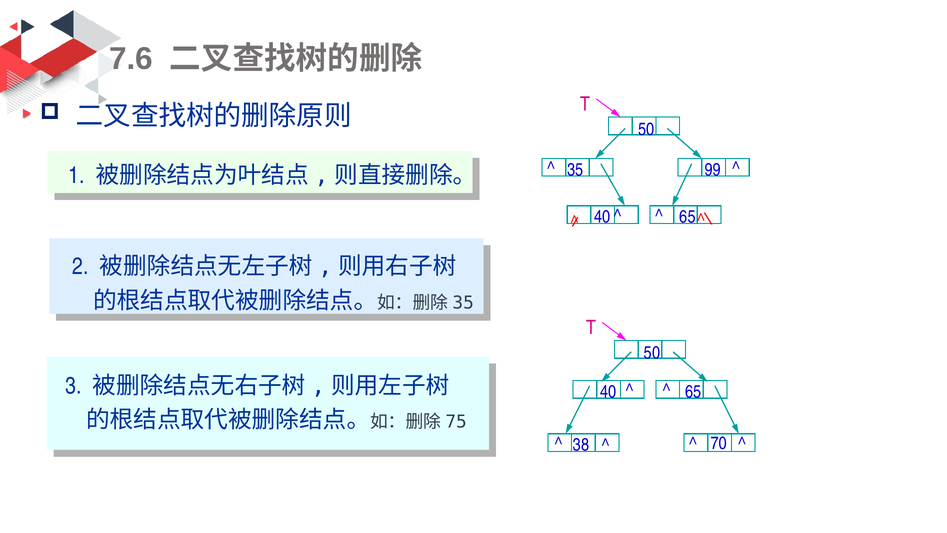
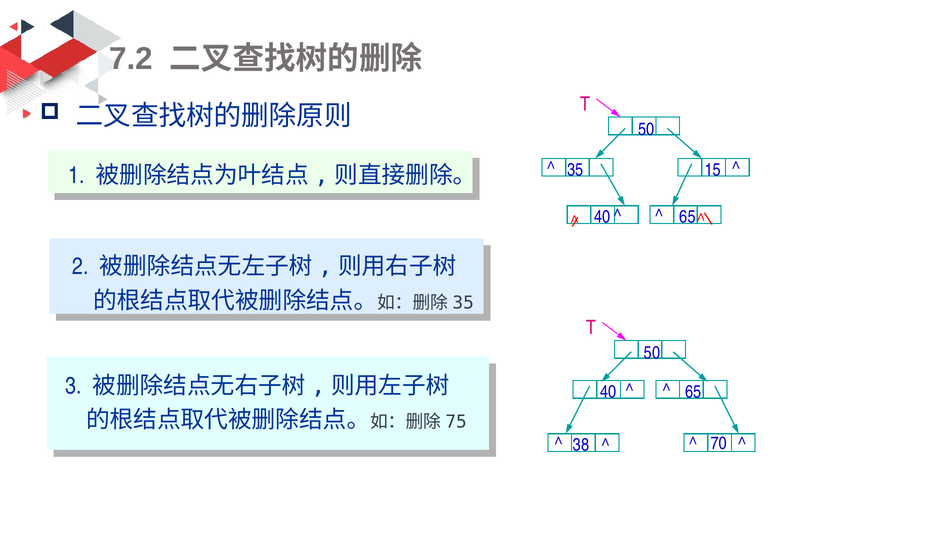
7.6: 7.6 -> 7.2
99: 99 -> 15
